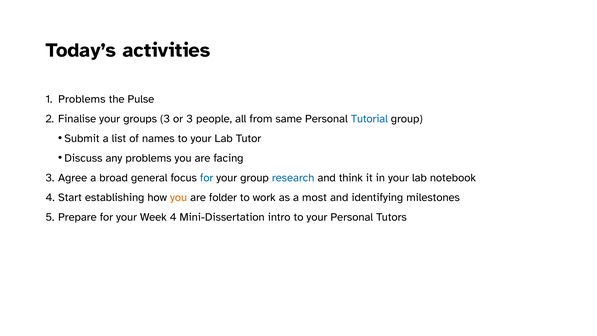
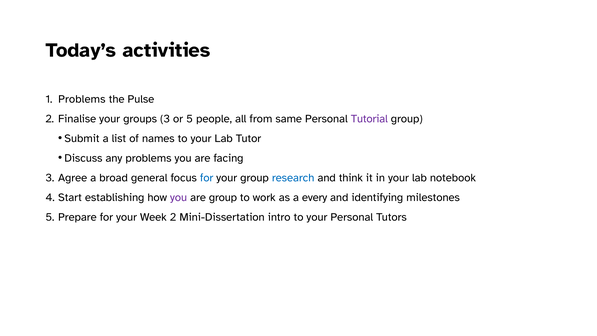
or 3: 3 -> 5
Tutorial colour: blue -> purple
you at (179, 197) colour: orange -> purple
are folder: folder -> group
most: most -> every
Week 4: 4 -> 2
